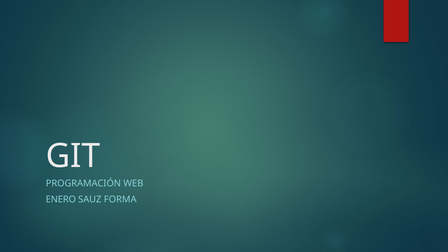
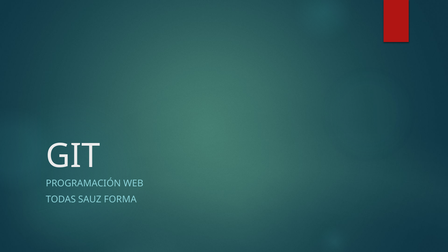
ENERO: ENERO -> TODAS
